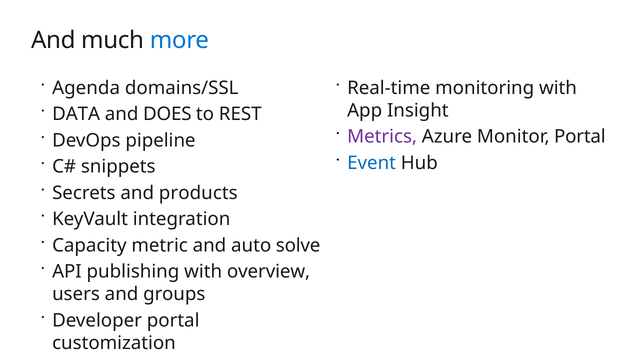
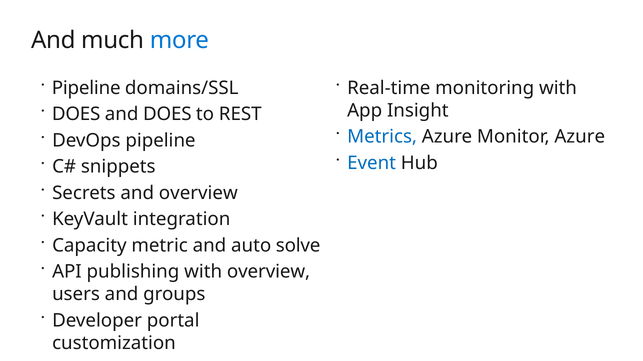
Agenda at (86, 88): Agenda -> Pipeline
DATA at (76, 115): DATA -> DOES
Metrics colour: purple -> blue
Monitor Portal: Portal -> Azure
and products: products -> overview
